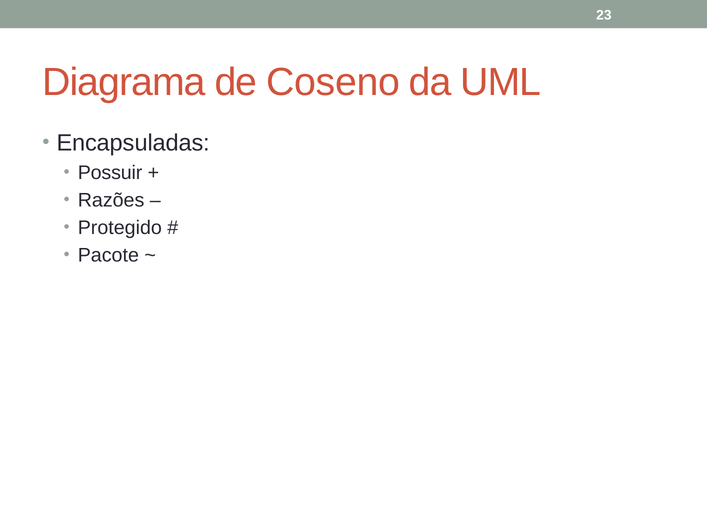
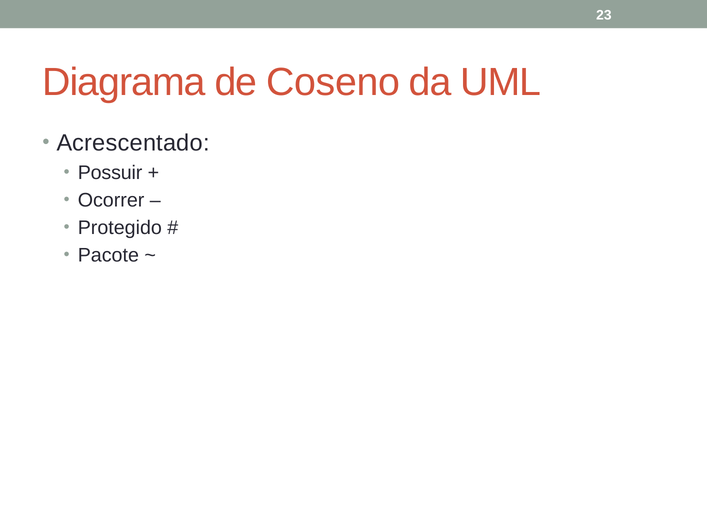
Encapsuladas: Encapsuladas -> Acrescentado
Razões: Razões -> Ocorrer
